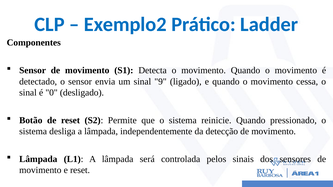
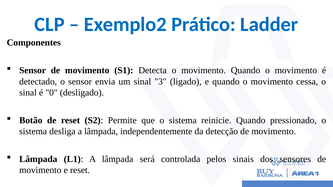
9: 9 -> 3
